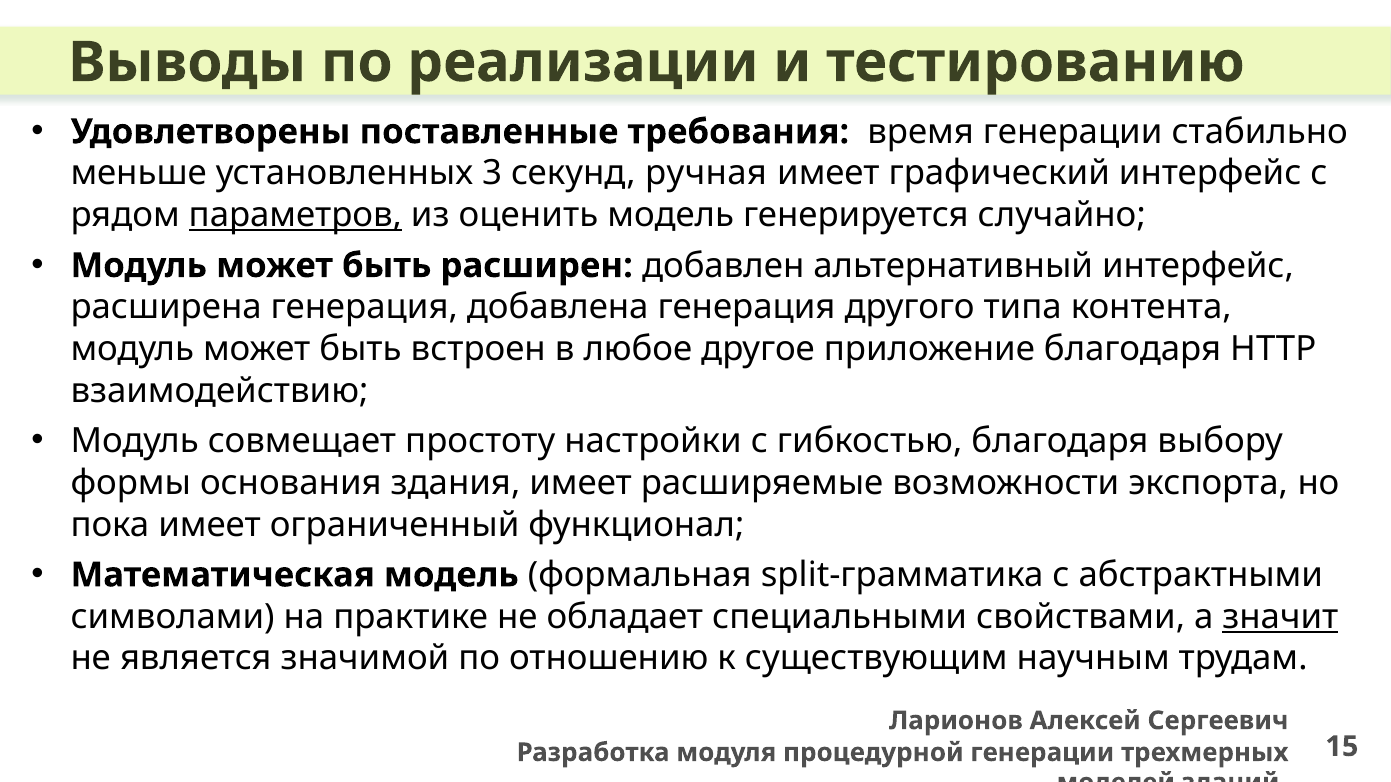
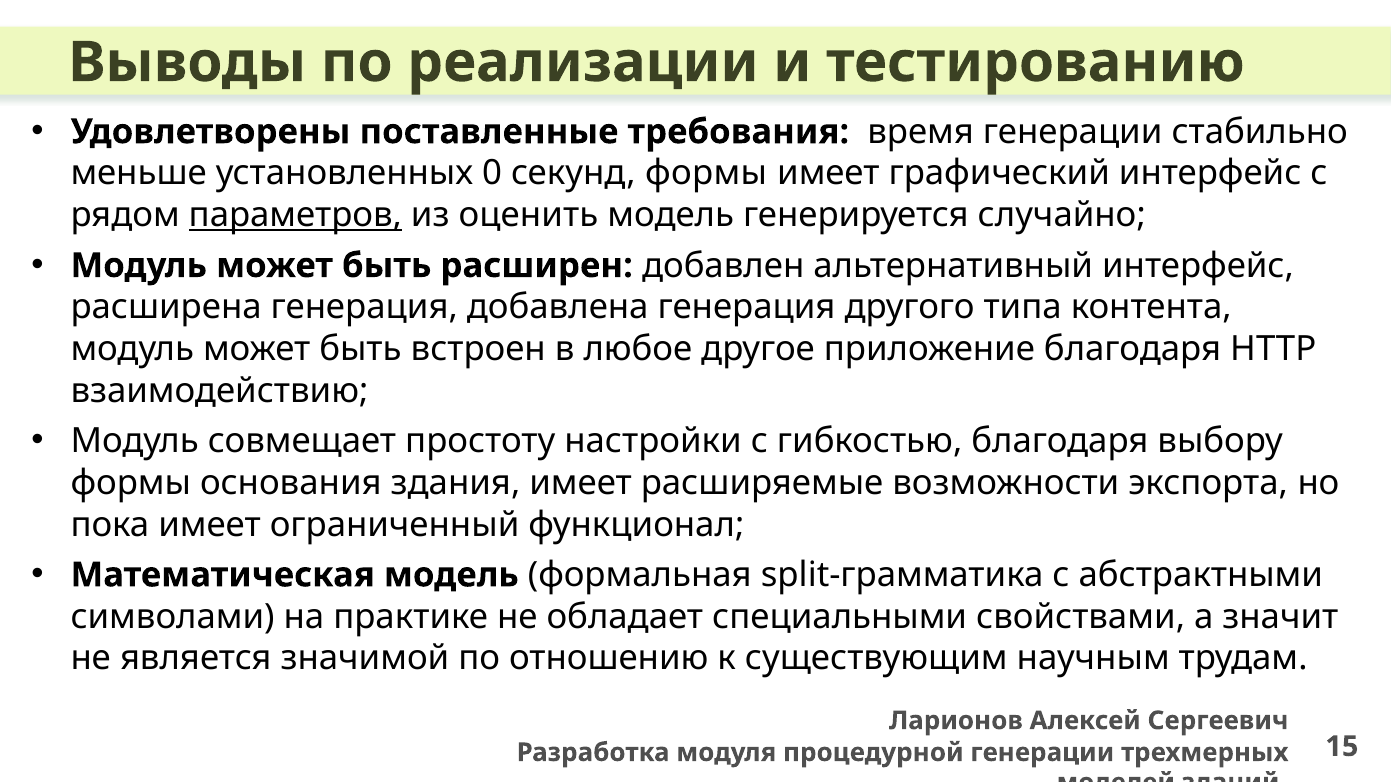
3: 3 -> 0
секунд ручная: ручная -> формы
значит underline: present -> none
